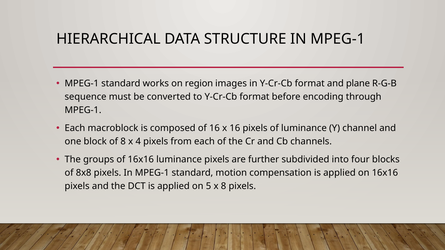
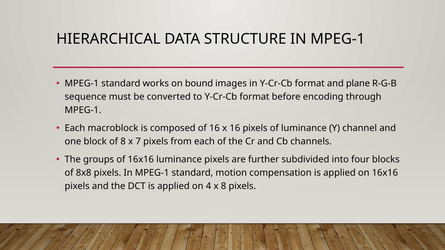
region: region -> bound
4: 4 -> 7
5: 5 -> 4
